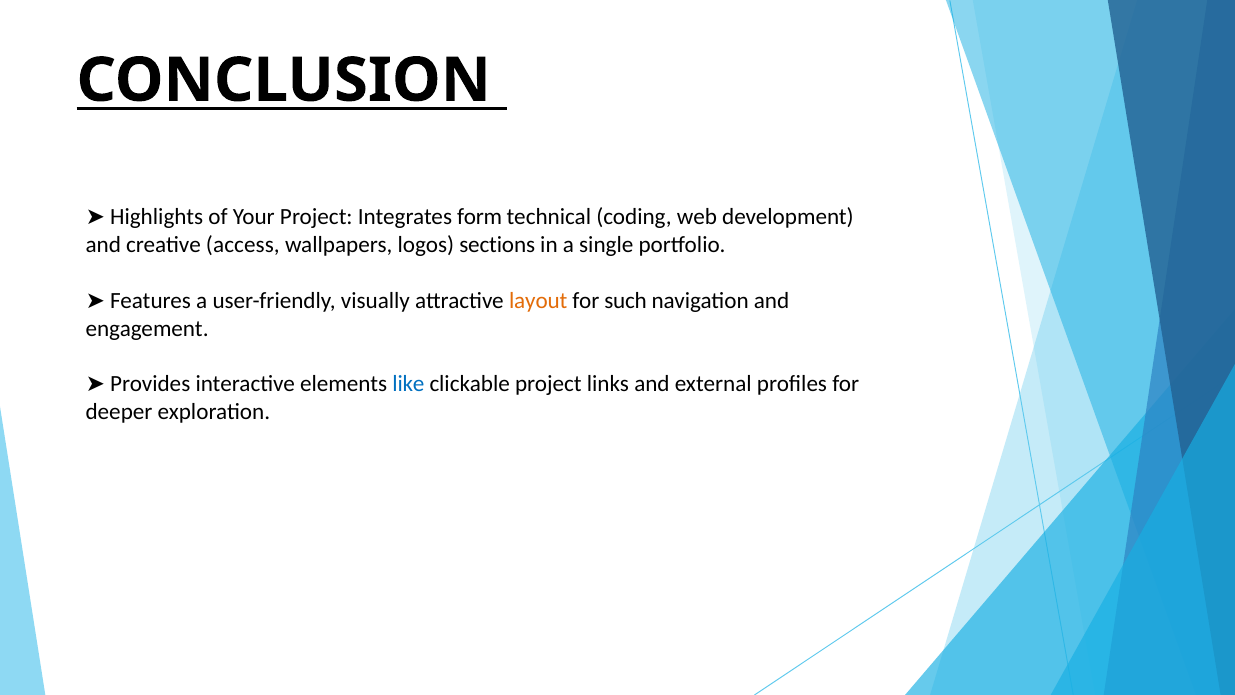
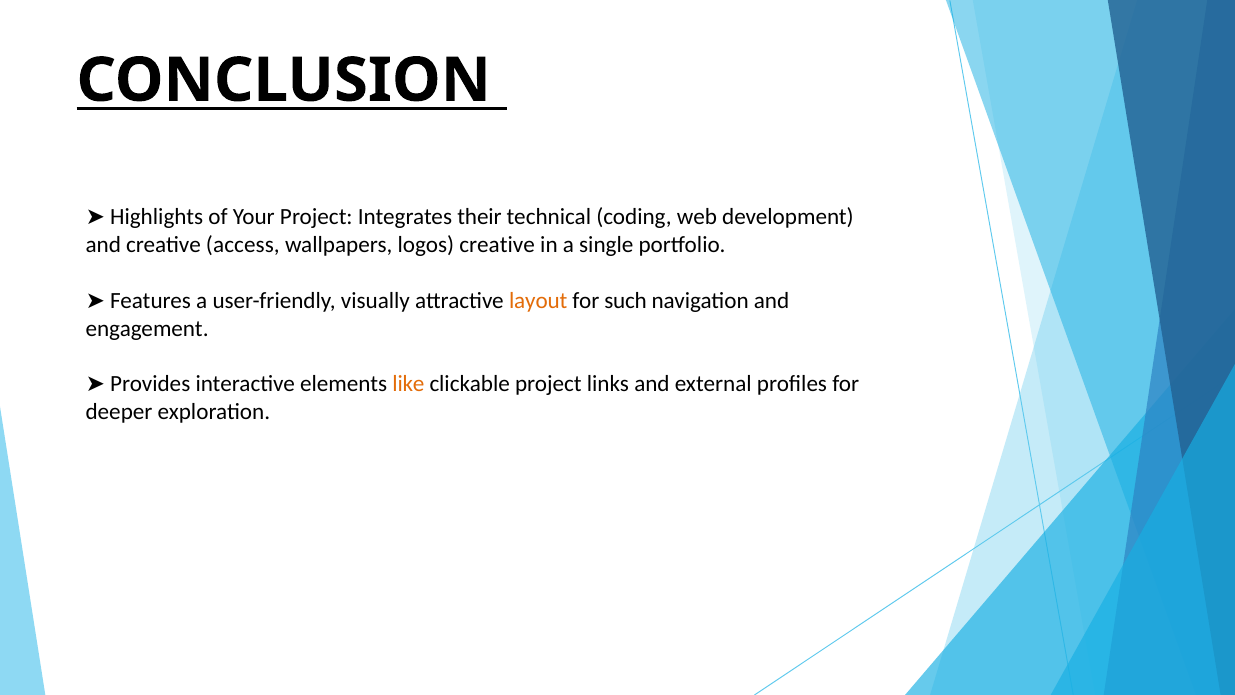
form: form -> their
logos sections: sections -> creative
like colour: blue -> orange
